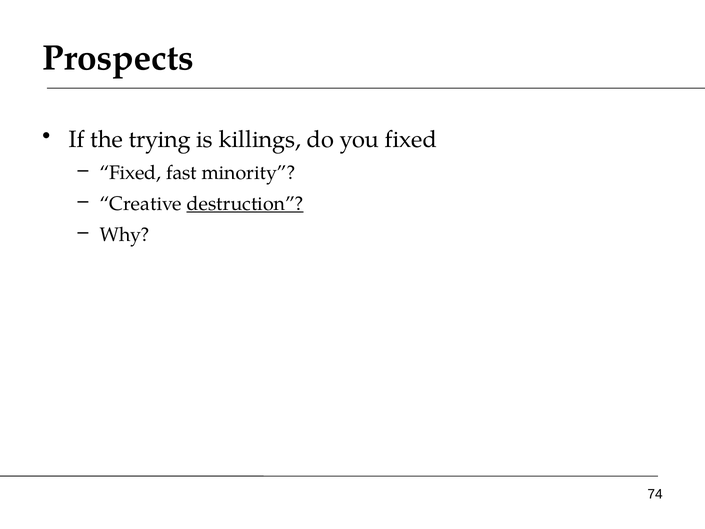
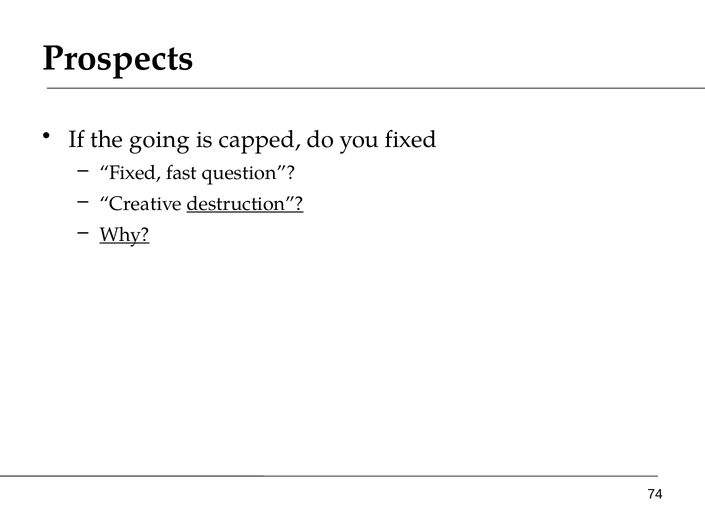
trying: trying -> going
killings: killings -> capped
minority: minority -> question
Why underline: none -> present
